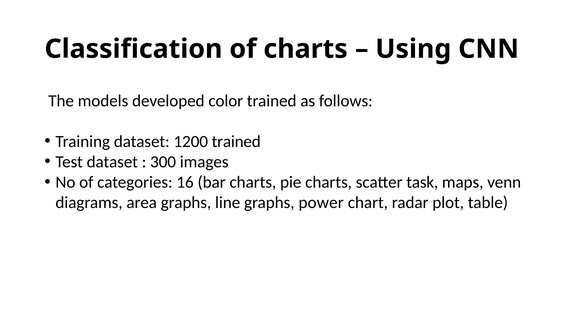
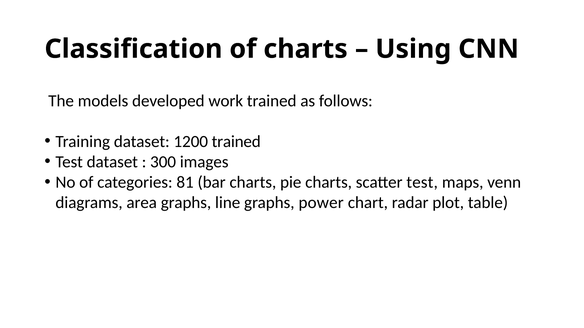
color: color -> work
16: 16 -> 81
scatter task: task -> test
